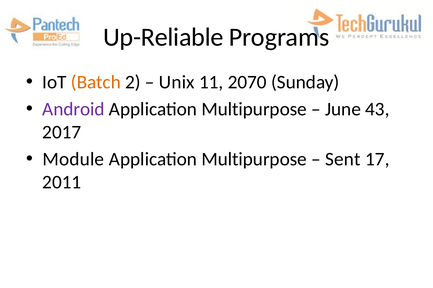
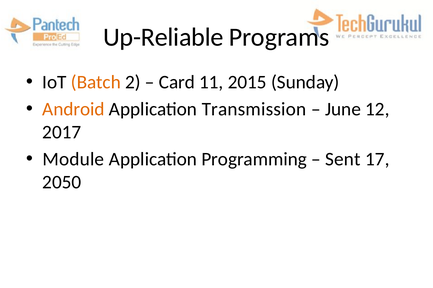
Unix: Unix -> Card
2070: 2070 -> 2015
Android colour: purple -> orange
Multipurpose at (254, 109): Multipurpose -> Transmission
43: 43 -> 12
Multipurpose at (254, 159): Multipurpose -> Programming
2011: 2011 -> 2050
